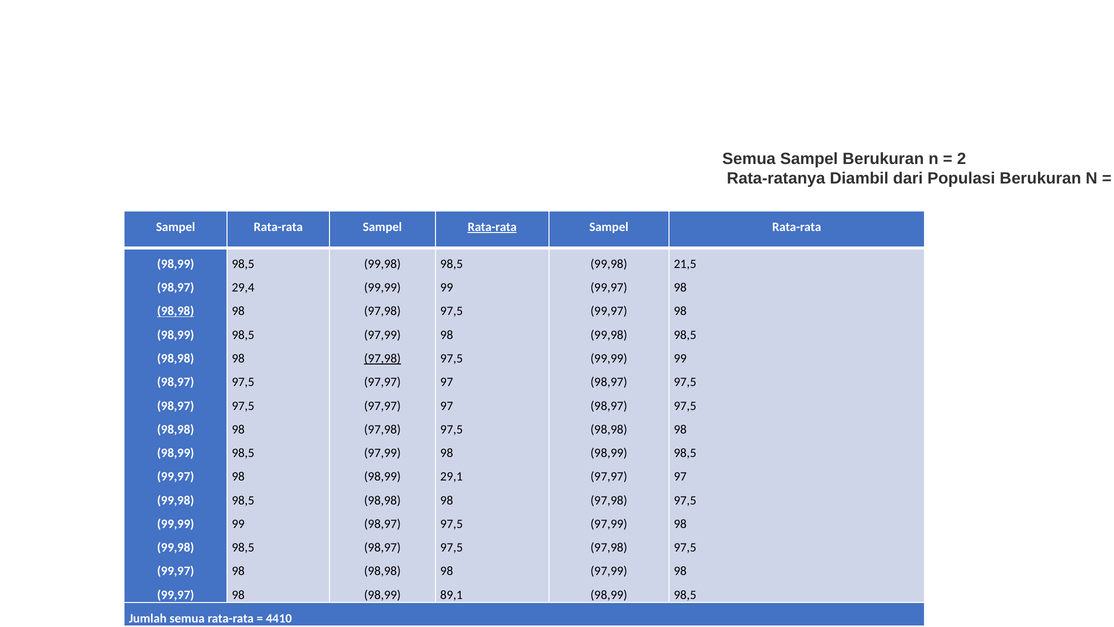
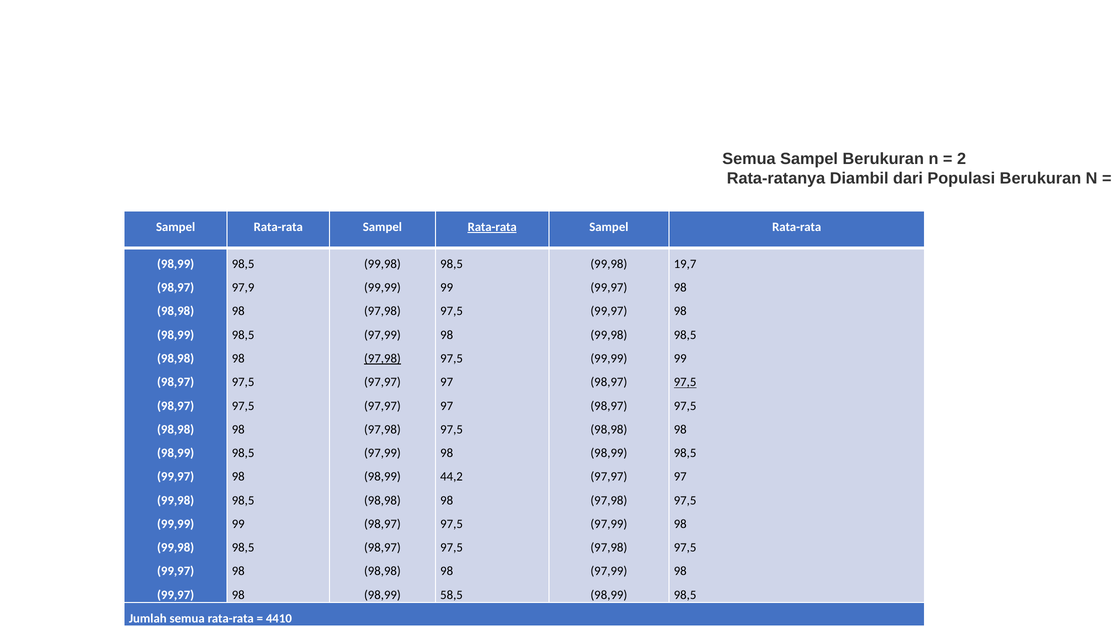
21,5: 21,5 -> 19,7
29,4: 29,4 -> 97,9
98,98 at (176, 311) underline: present -> none
97,5 at (685, 382) underline: none -> present
29,1: 29,1 -> 44,2
89,1: 89,1 -> 58,5
